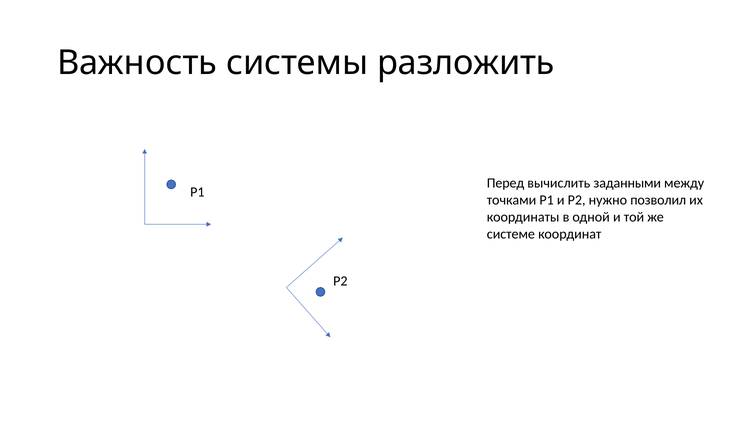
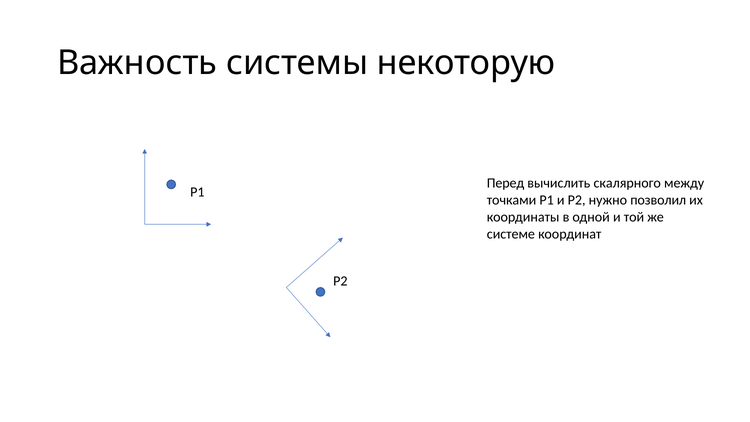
разложить: разложить -> некоторую
заданными: заданными -> скалярного
